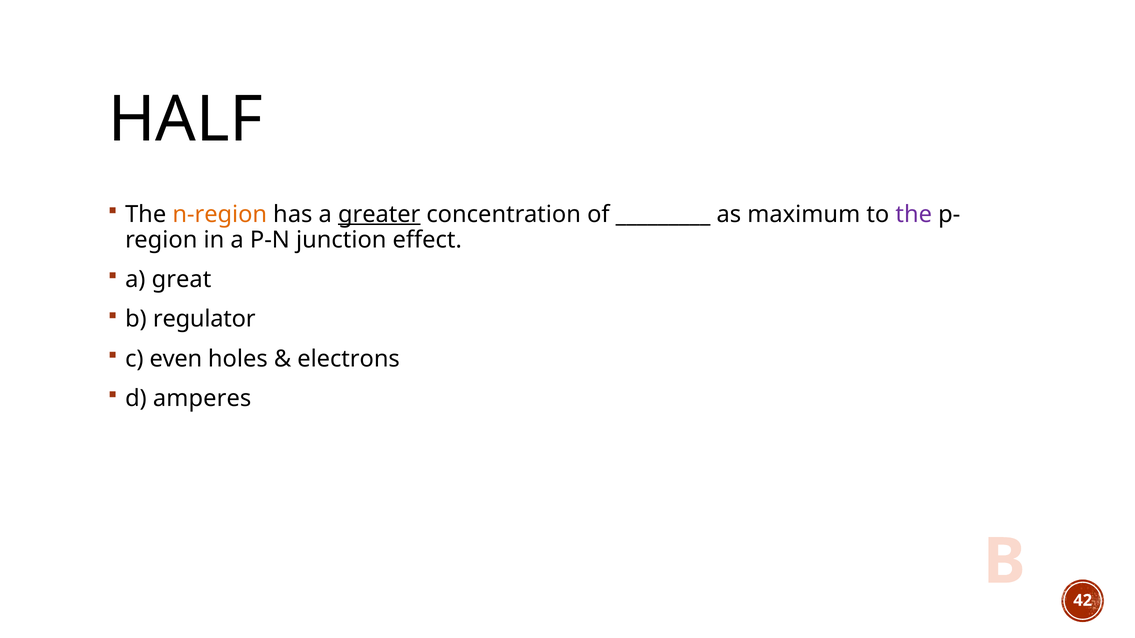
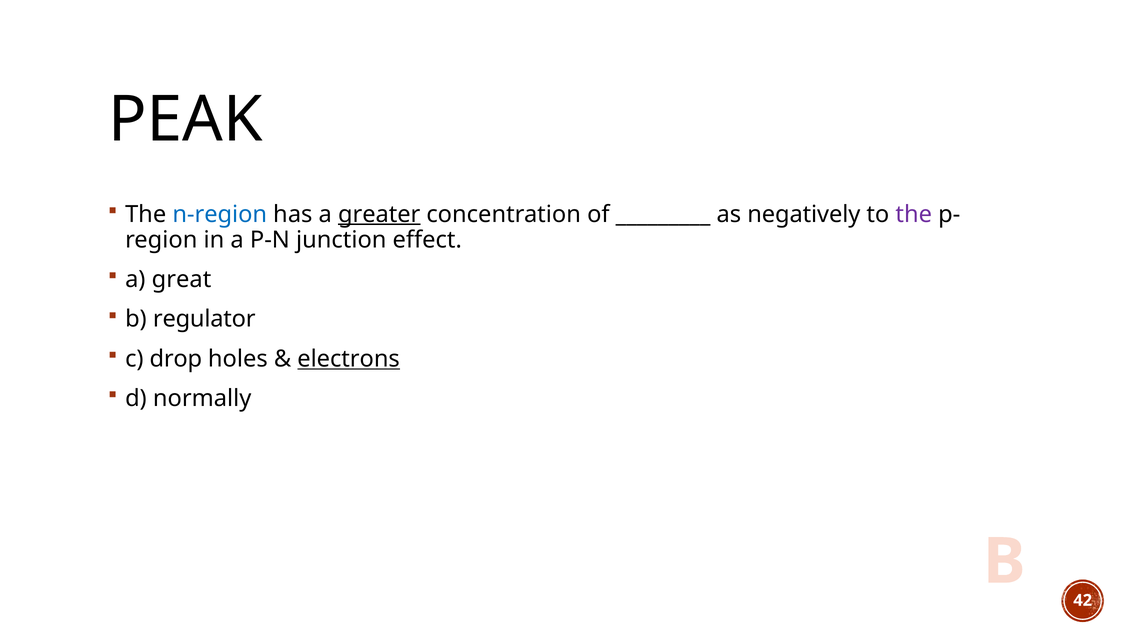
HALF: HALF -> PEAK
n-region colour: orange -> blue
maximum: maximum -> negatively
even: even -> drop
electrons underline: none -> present
amperes: amperes -> normally
